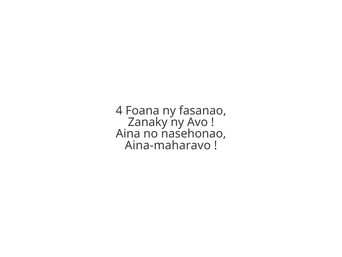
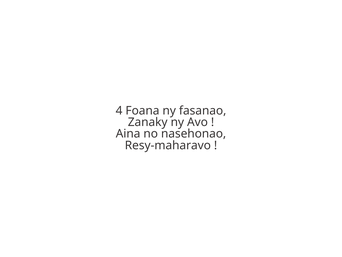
Aina-maharavo: Aina-maharavo -> Resy-maharavo
